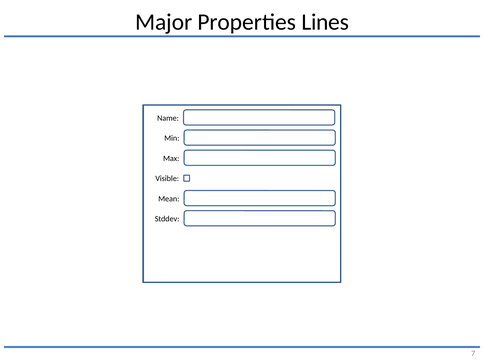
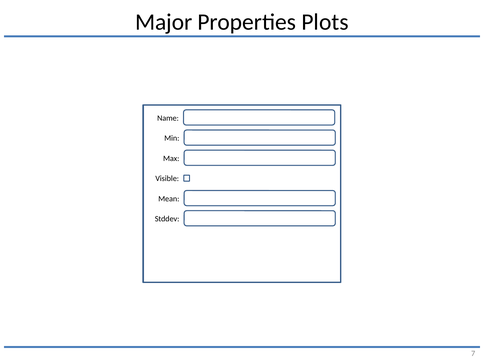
Lines: Lines -> Plots
